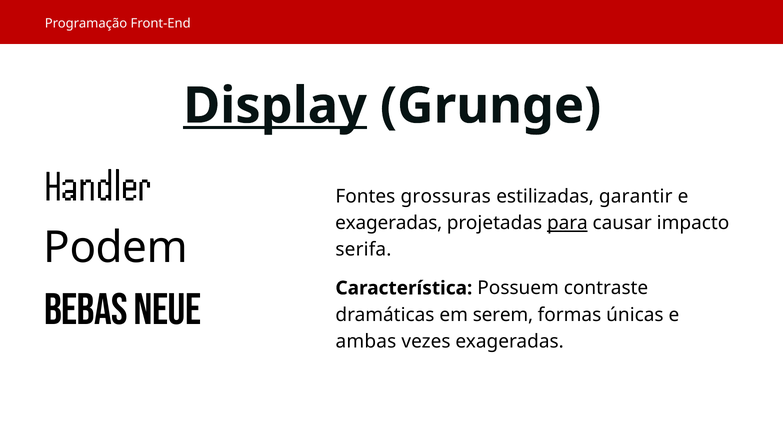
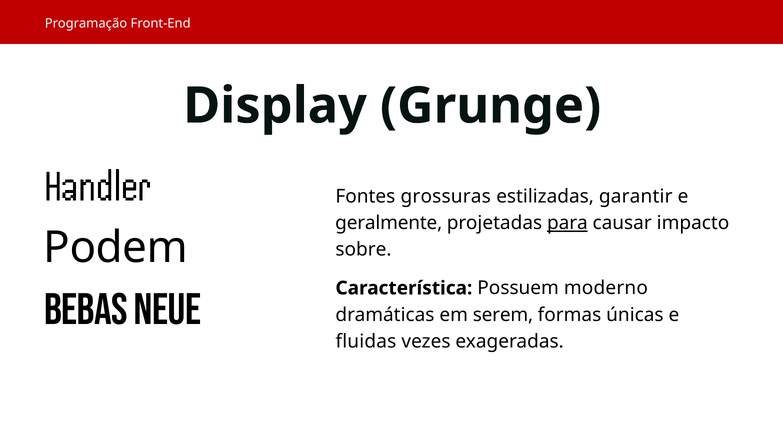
Display underline: present -> none
exageradas at (389, 223): exageradas -> geralmente
serifa: serifa -> sobre
contraste: contraste -> moderno
ambas: ambas -> fluidas
